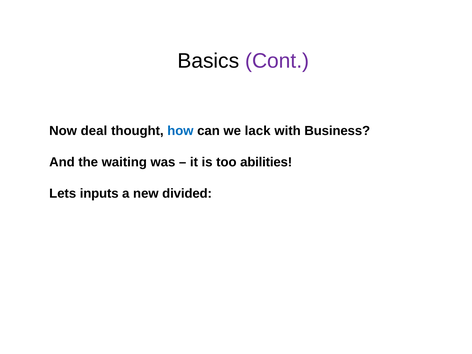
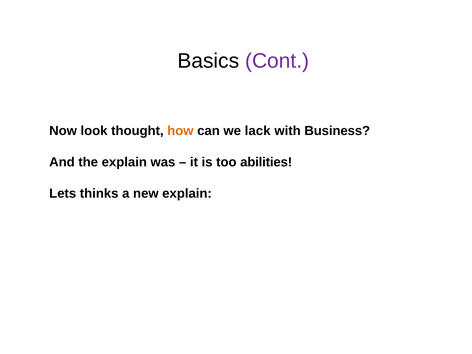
deal: deal -> look
how colour: blue -> orange
the waiting: waiting -> explain
inputs: inputs -> thinks
new divided: divided -> explain
